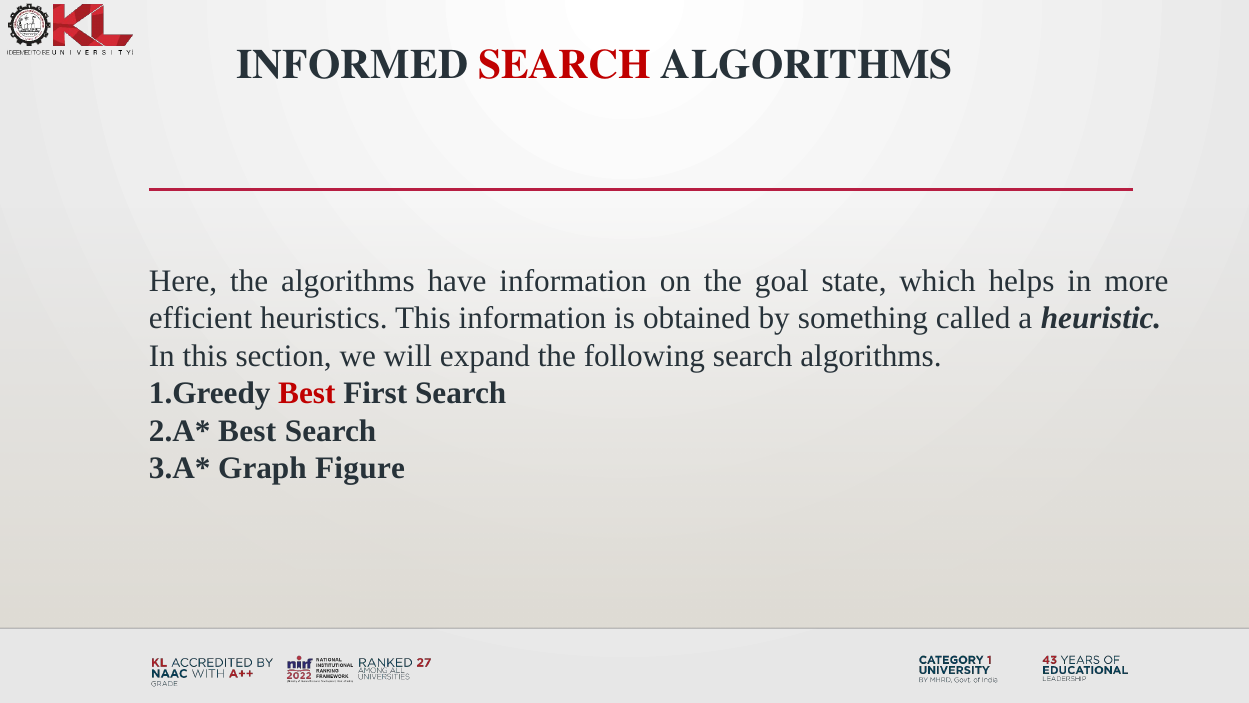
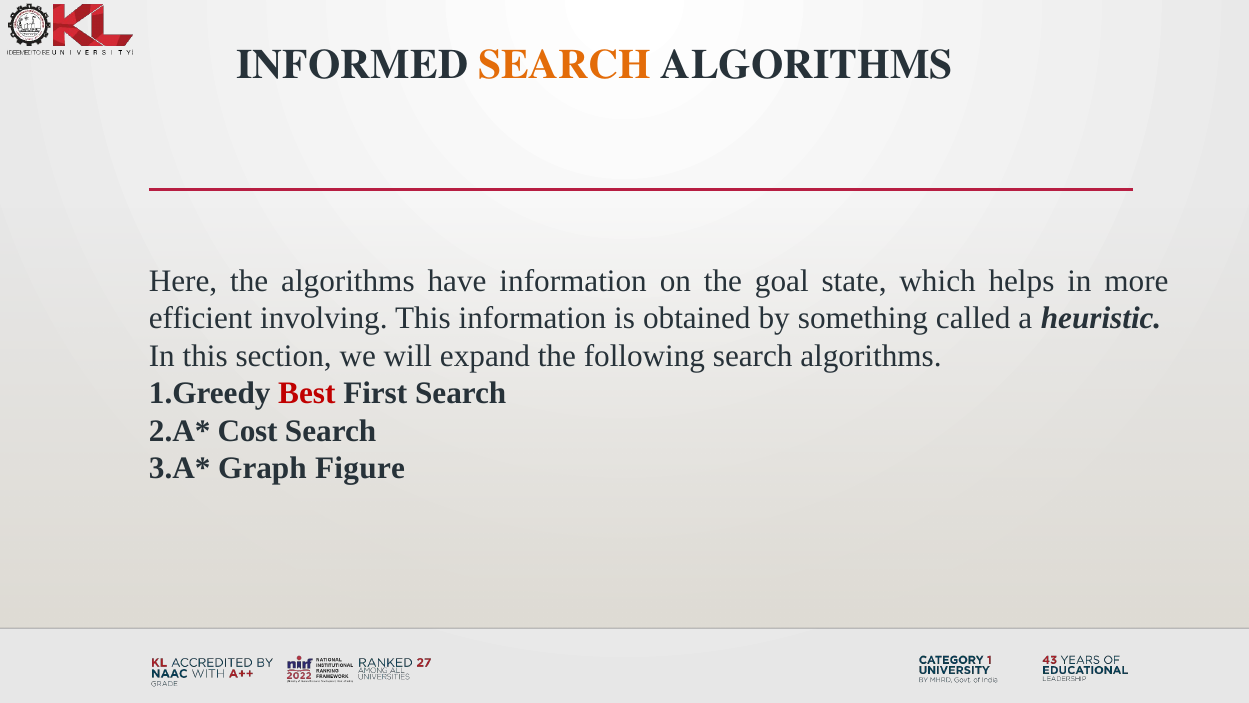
SEARCH at (565, 64) colour: red -> orange
heuristics: heuristics -> involving
Best at (247, 431): Best -> Cost
